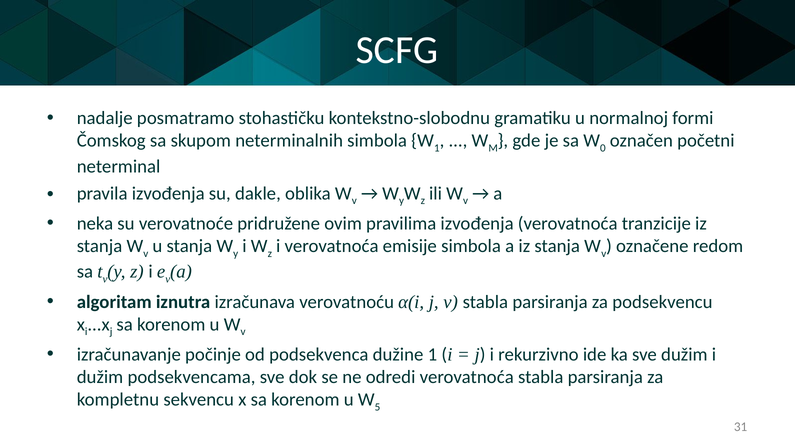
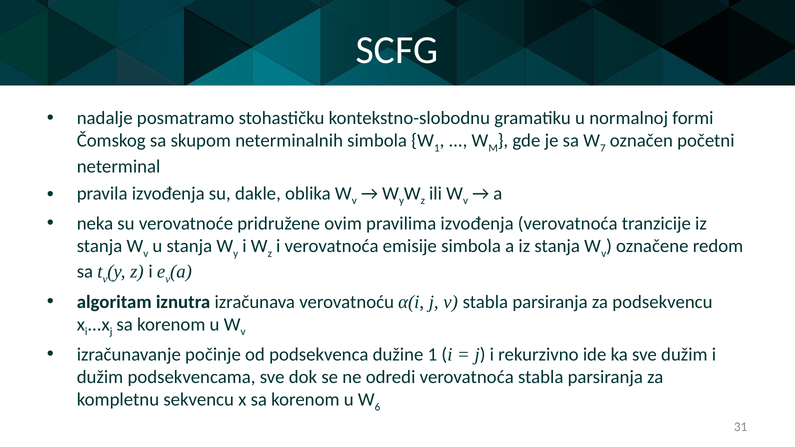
0: 0 -> 7
5: 5 -> 6
